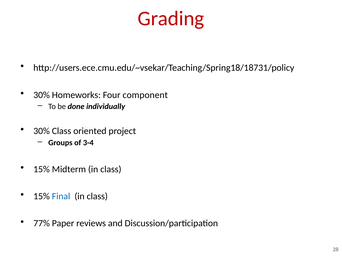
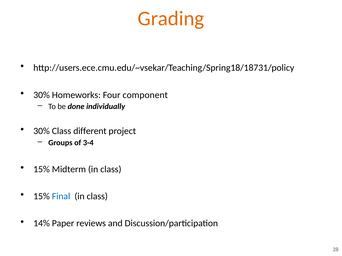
Grading colour: red -> orange
oriented: oriented -> different
77%: 77% -> 14%
